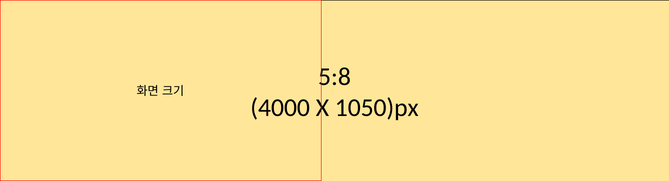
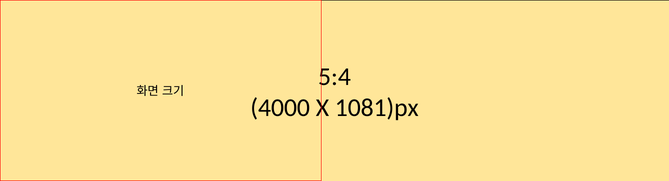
5:8: 5:8 -> 5:4
1050)px: 1050)px -> 1081)px
